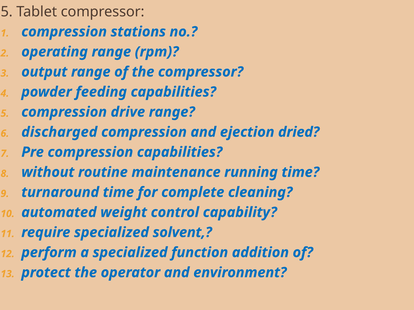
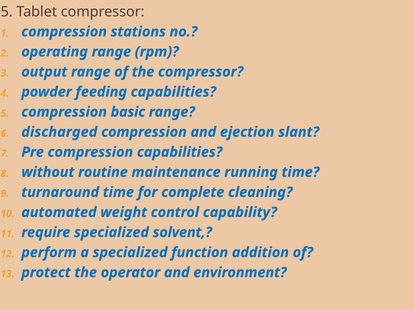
drive: drive -> basic
dried: dried -> slant
